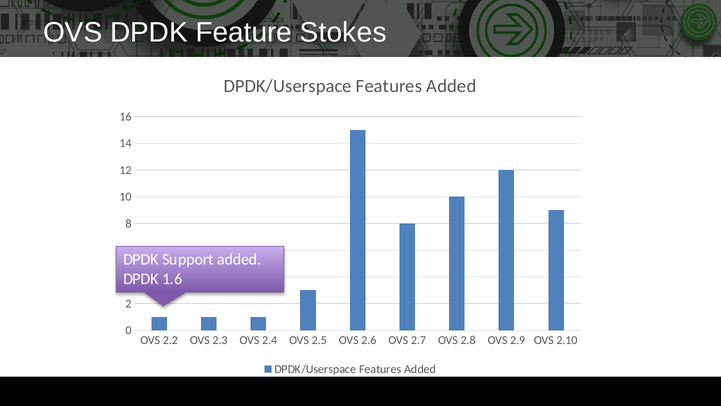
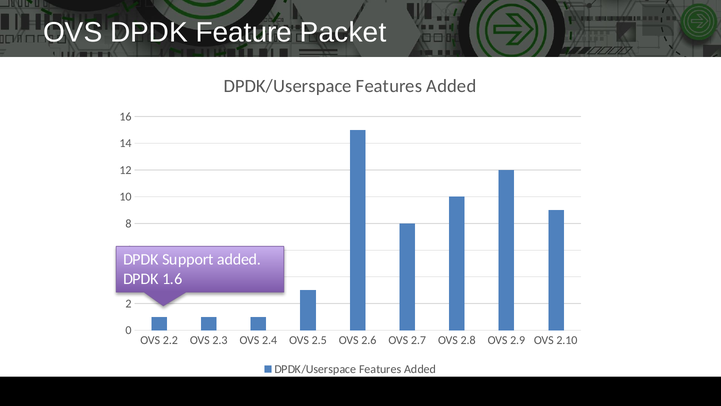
Stokes: Stokes -> Packet
